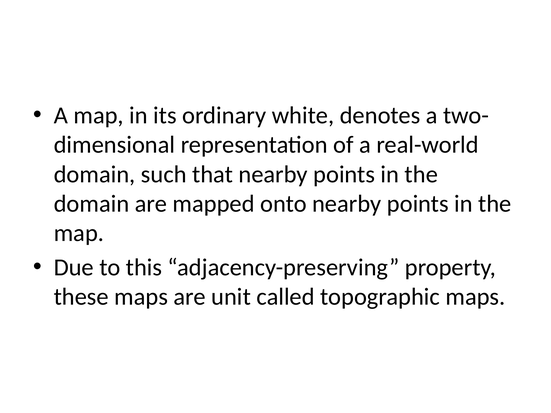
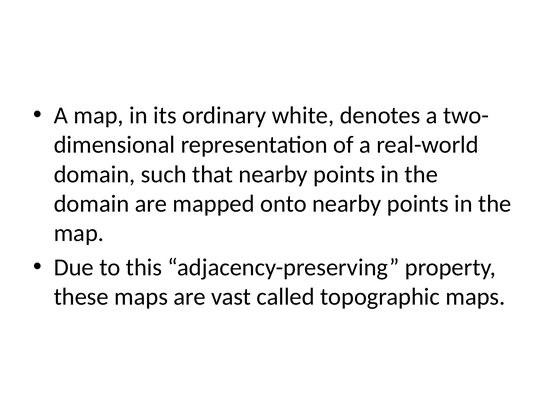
unit: unit -> vast
